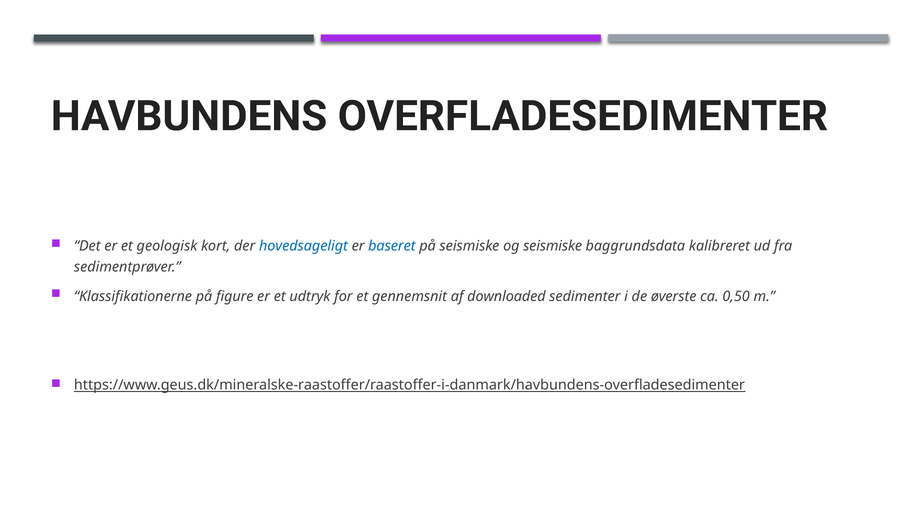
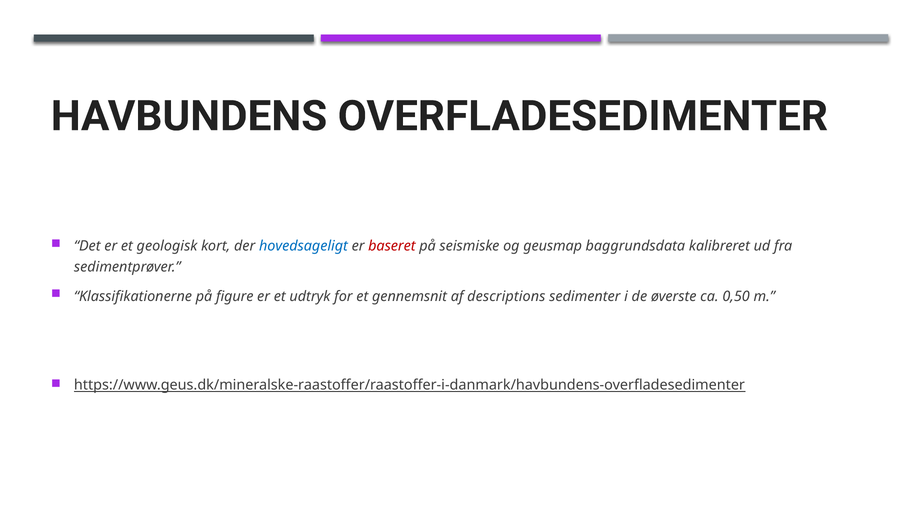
baseret colour: blue -> red
og seismiske: seismiske -> geusmap
downloaded: downloaded -> descriptions
